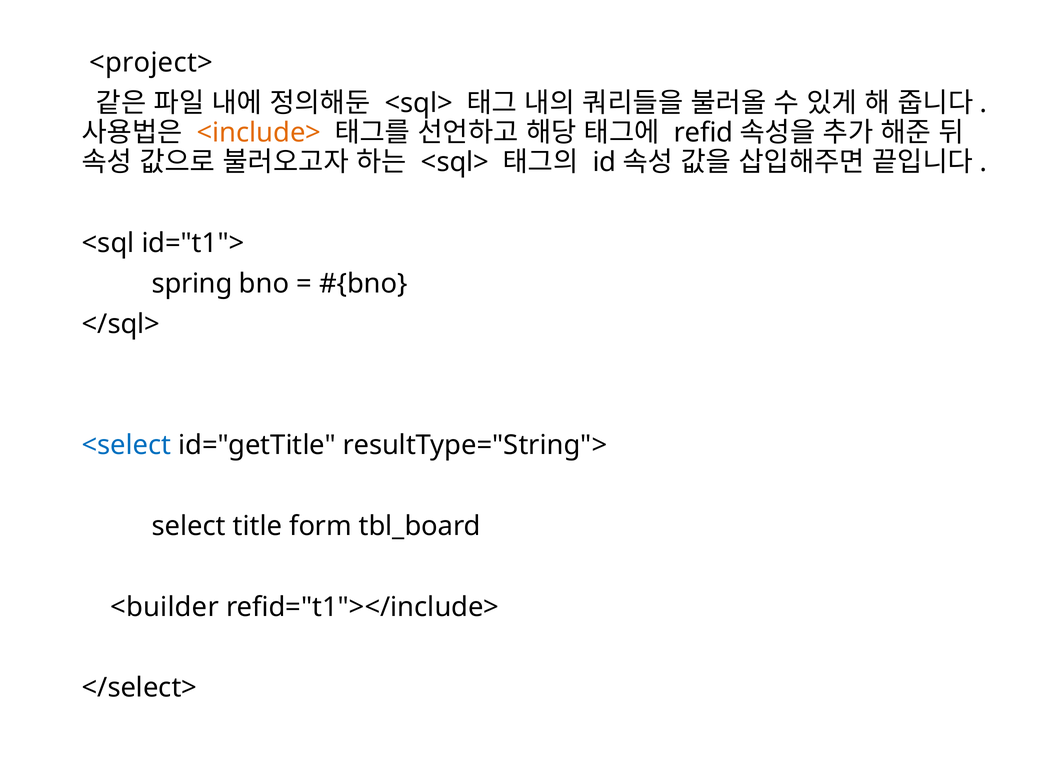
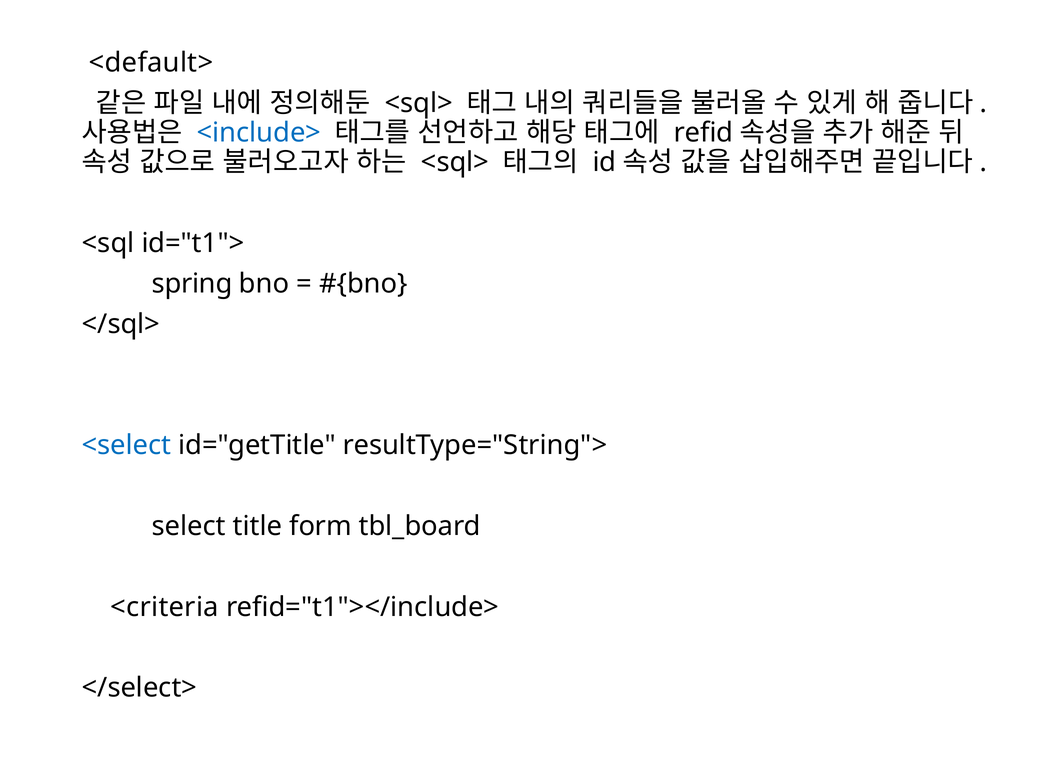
<project>: <project> -> <default>
<include> colour: orange -> blue
<builder: <builder -> <criteria
